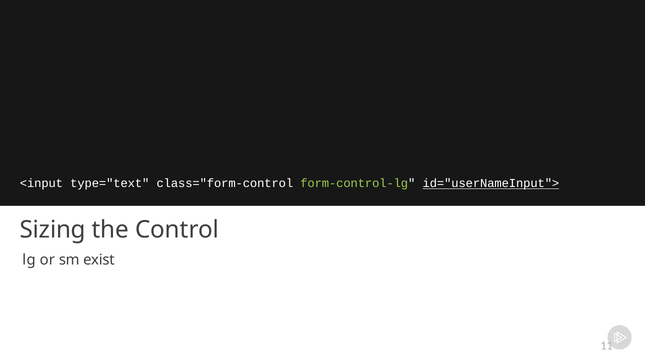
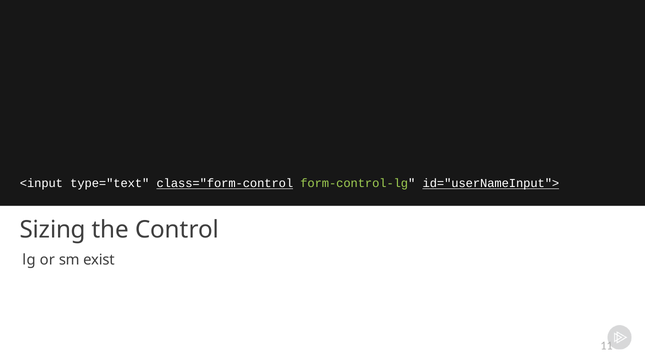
class="form-control underline: none -> present
